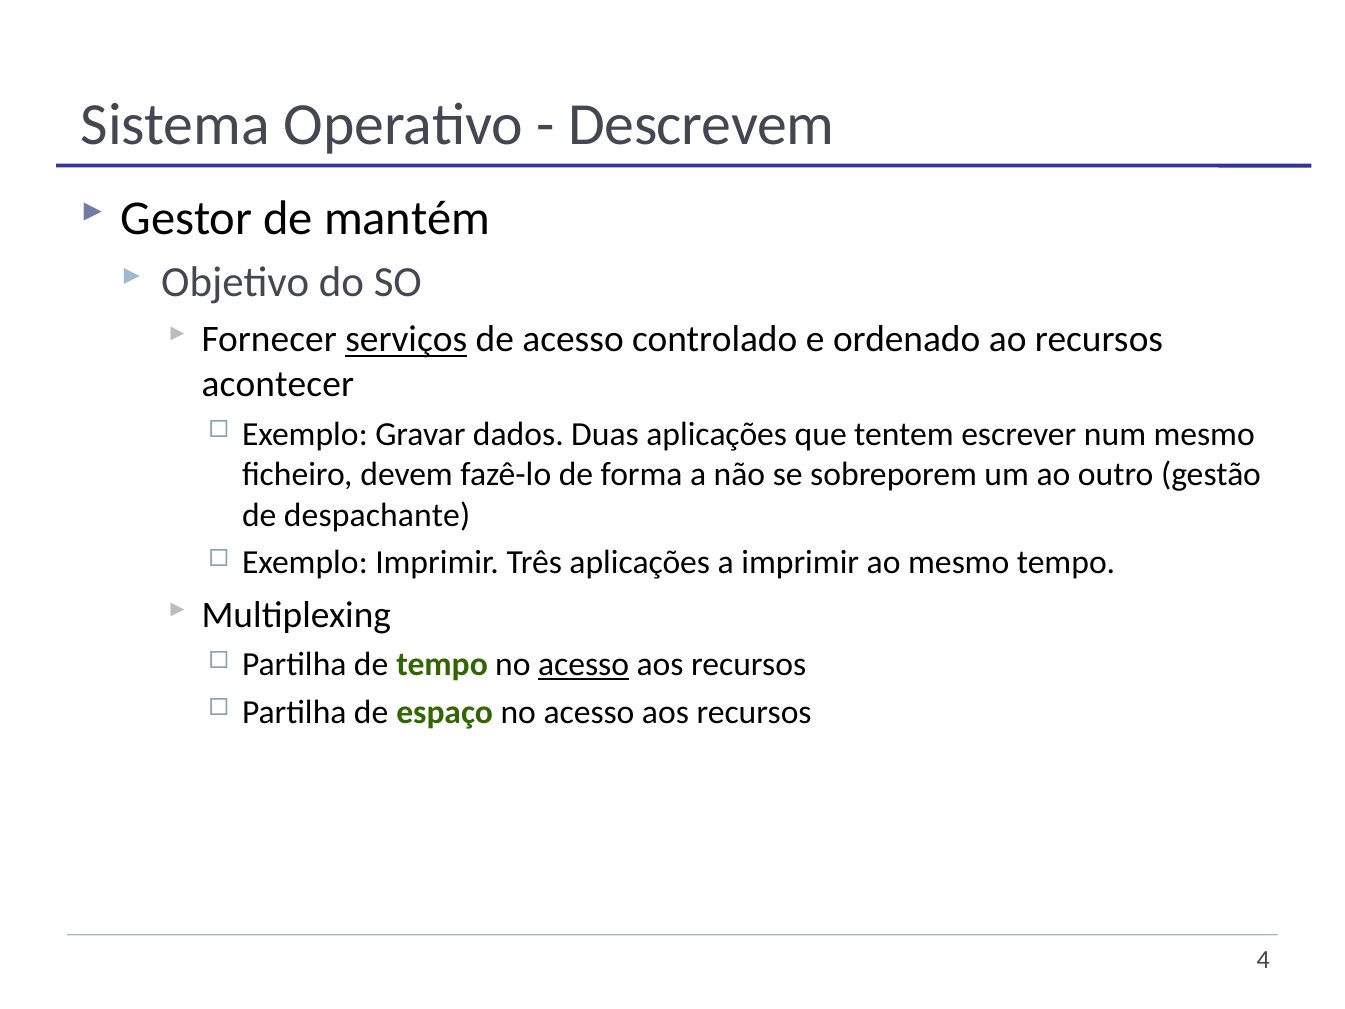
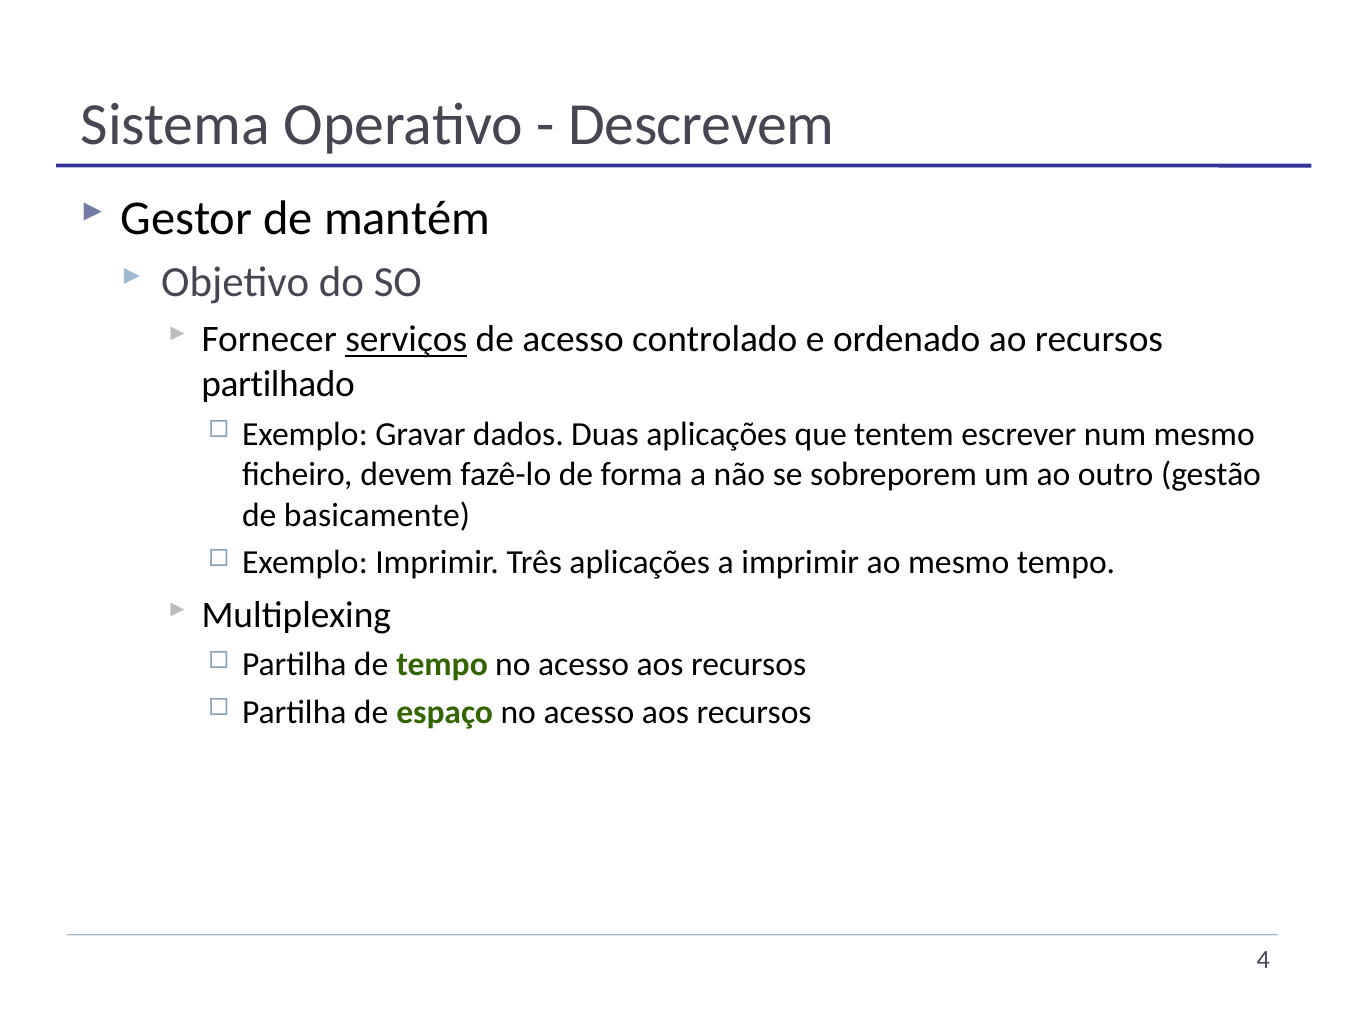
acontecer: acontecer -> partilhado
despachante: despachante -> basicamente
acesso at (584, 665) underline: present -> none
